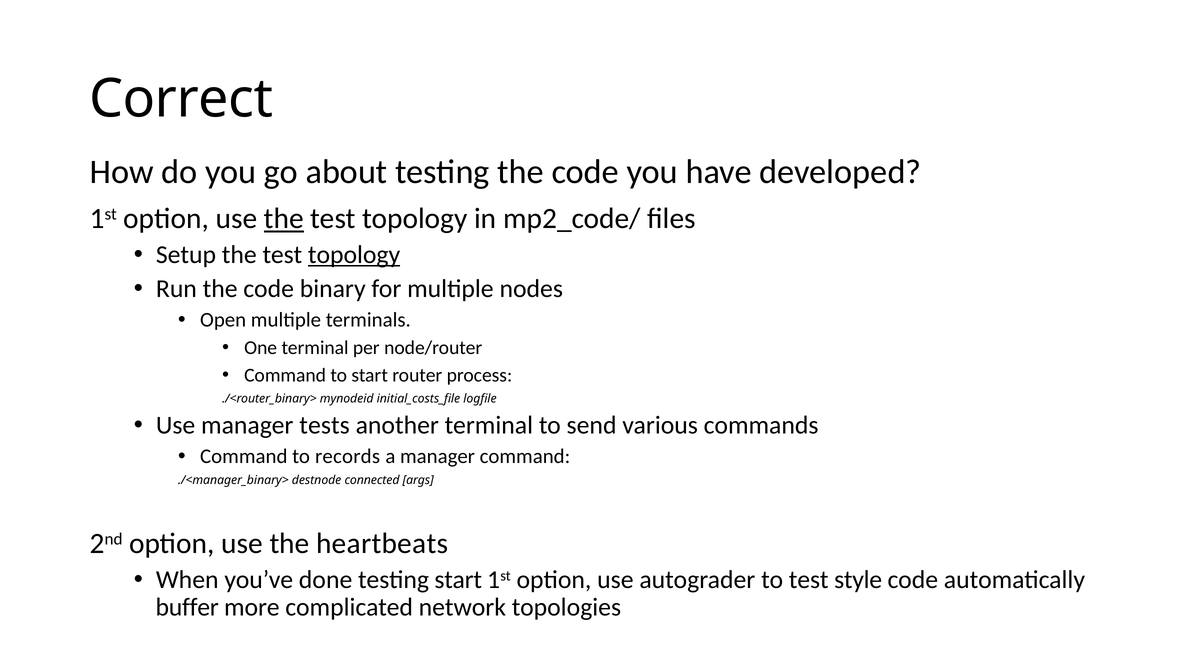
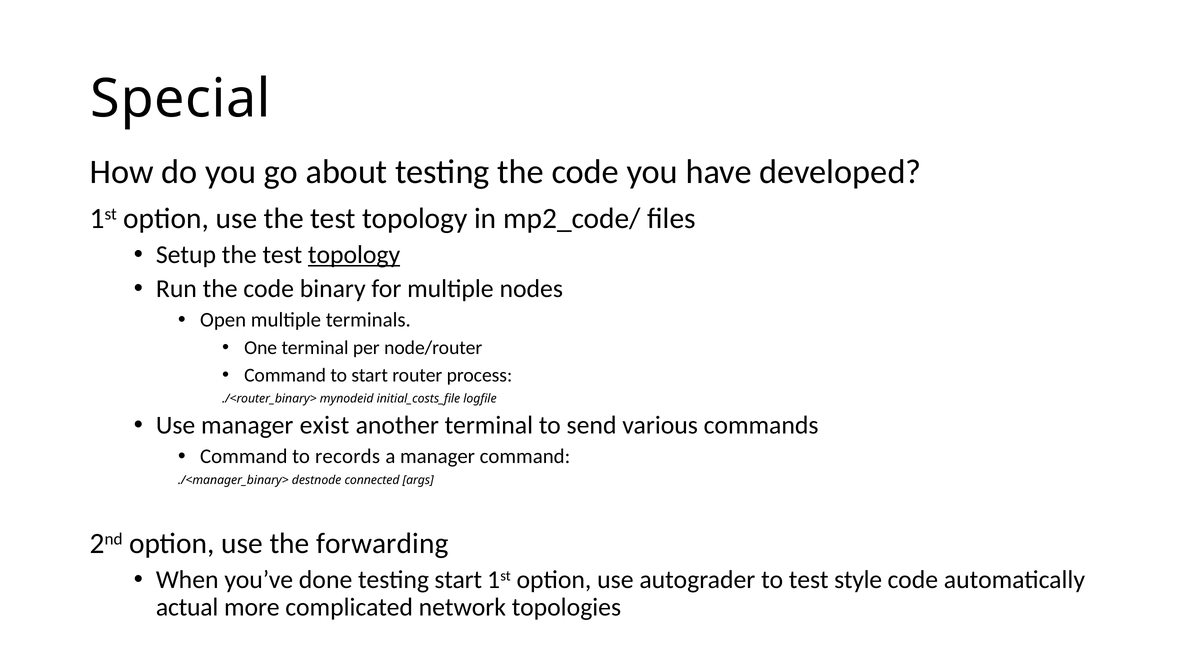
Correct: Correct -> Special
the at (284, 219) underline: present -> none
tests: tests -> exist
heartbeats: heartbeats -> forwarding
buffer: buffer -> actual
